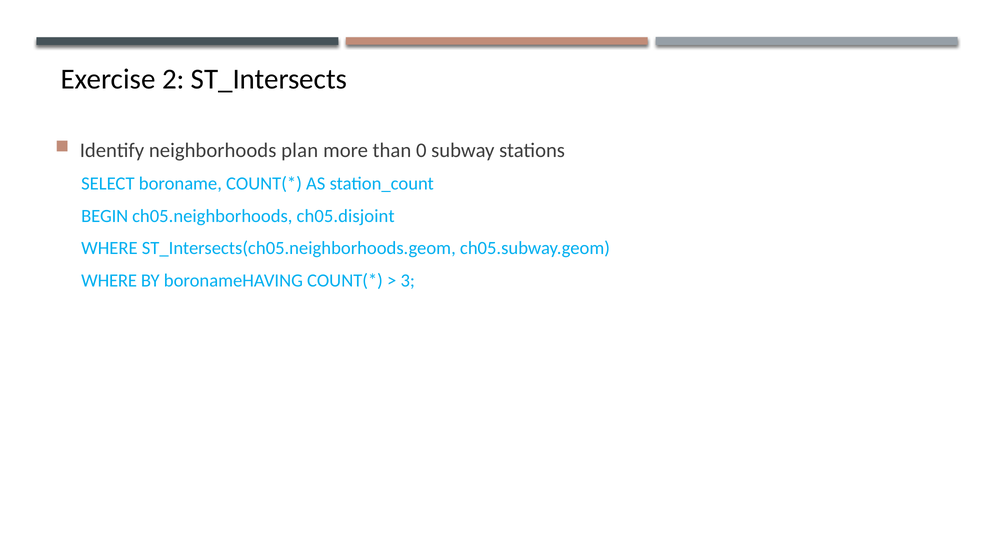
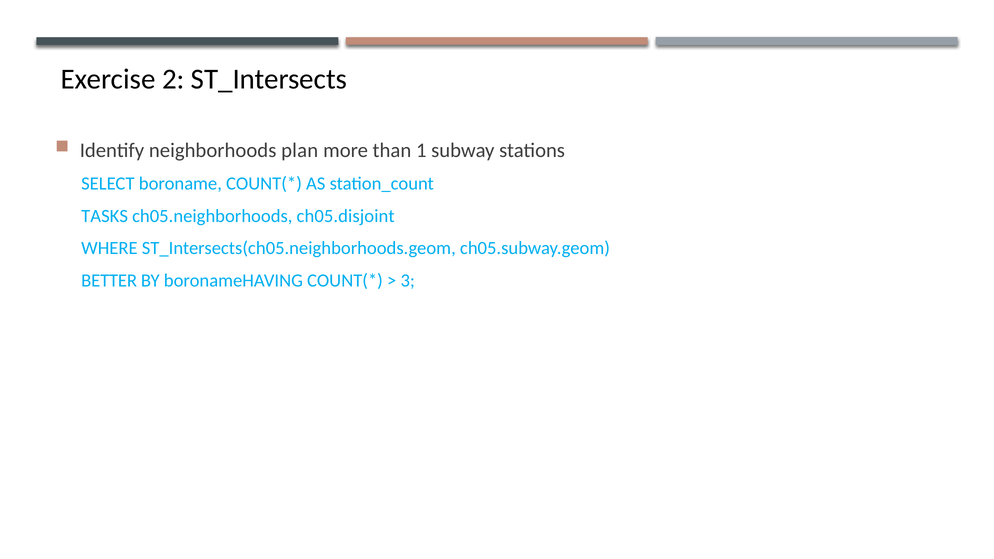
0: 0 -> 1
BEGIN: BEGIN -> TASKS
WHERE at (109, 281): WHERE -> BETTER
